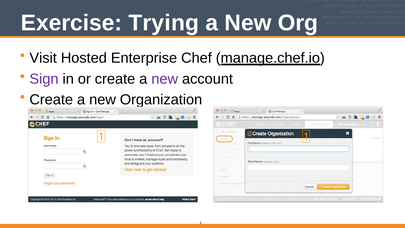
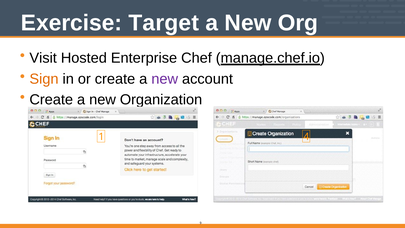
Trying: Trying -> Target
Sign colour: purple -> orange
1 1: 1 -> 4
